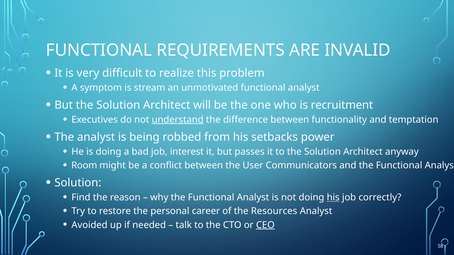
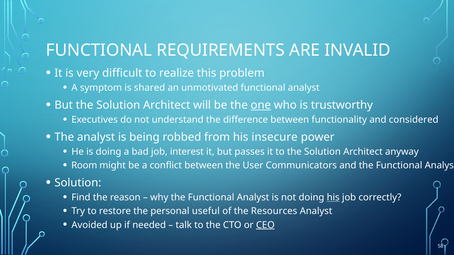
stream: stream -> shared
one underline: none -> present
recruitment: recruitment -> trustworthy
understand underline: present -> none
temptation: temptation -> considered
setbacks: setbacks -> insecure
career: career -> useful
